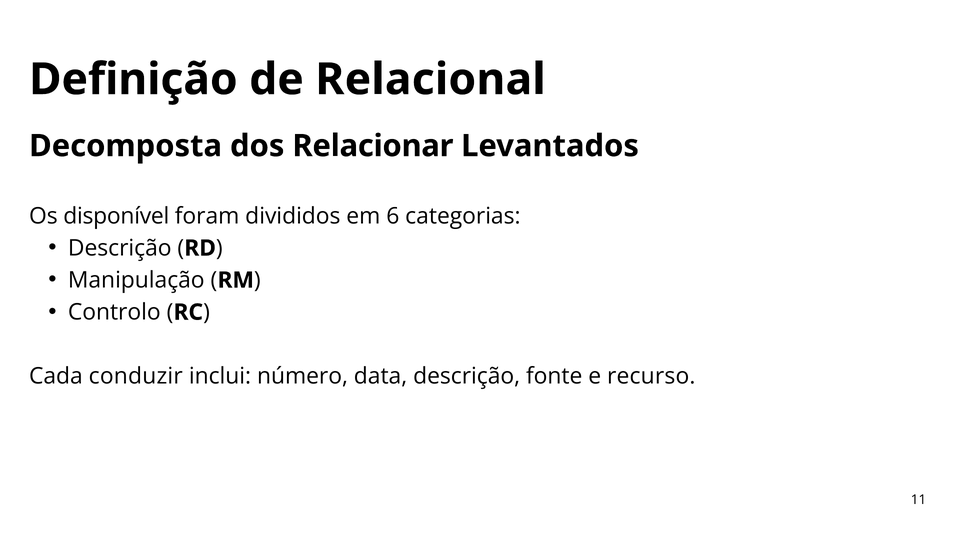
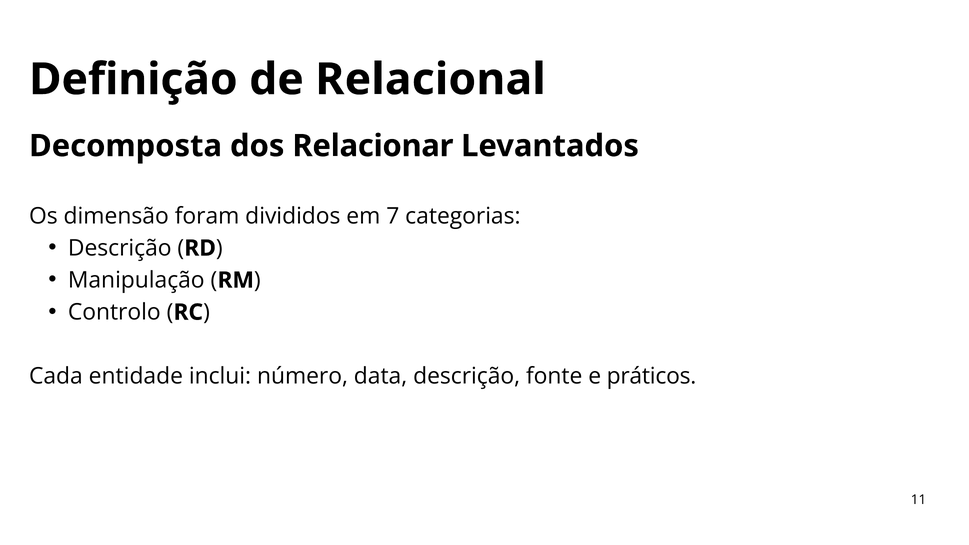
disponível: disponível -> dimensão
6: 6 -> 7
conduzir: conduzir -> entidade
recurso: recurso -> práticos
